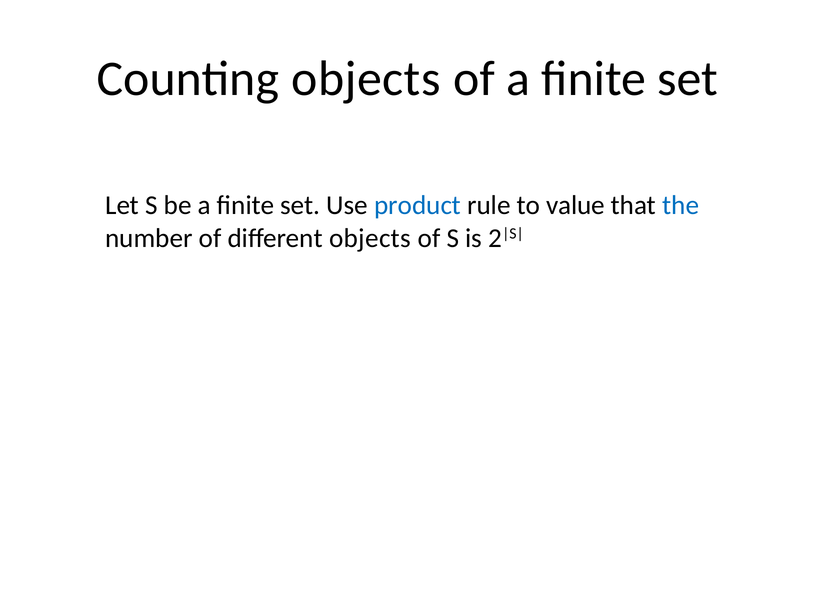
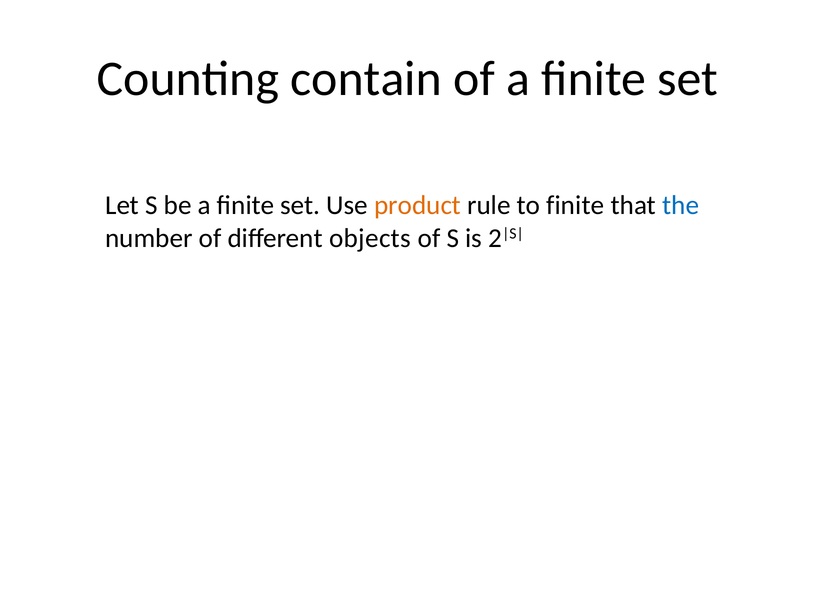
Counting objects: objects -> contain
product colour: blue -> orange
to value: value -> finite
